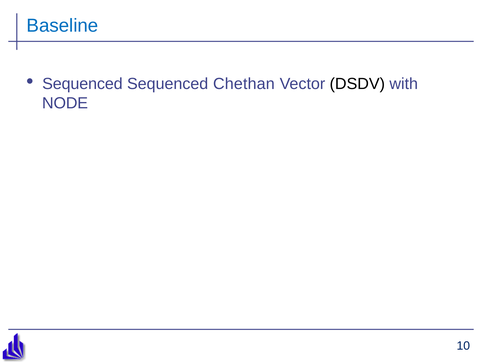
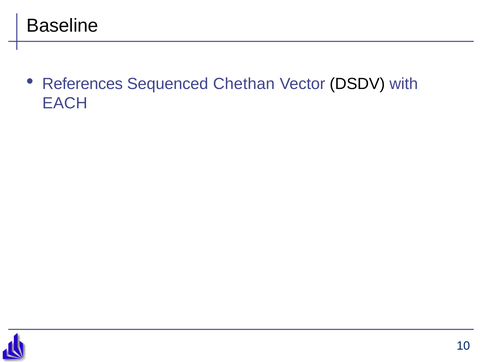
Baseline colour: blue -> black
Sequenced at (82, 84): Sequenced -> References
NODE: NODE -> EACH
